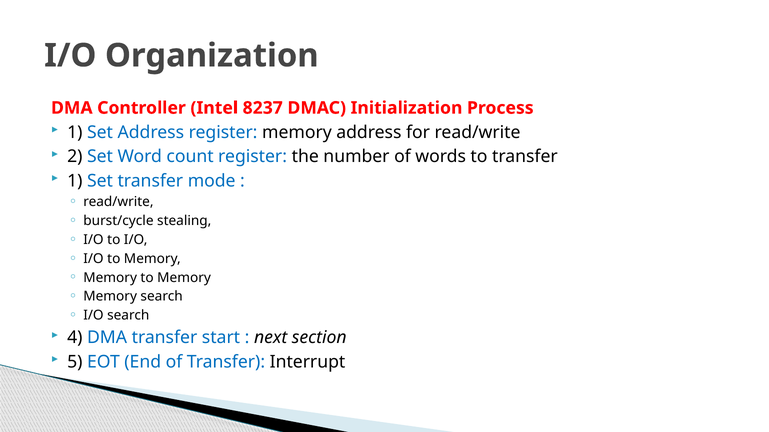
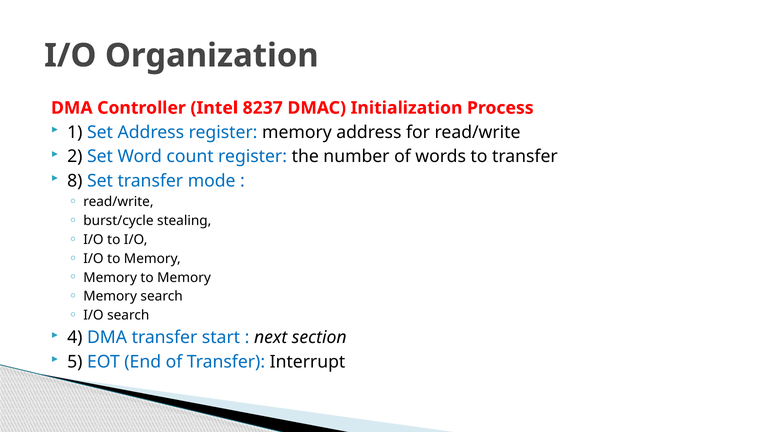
1 at (75, 181): 1 -> 8
